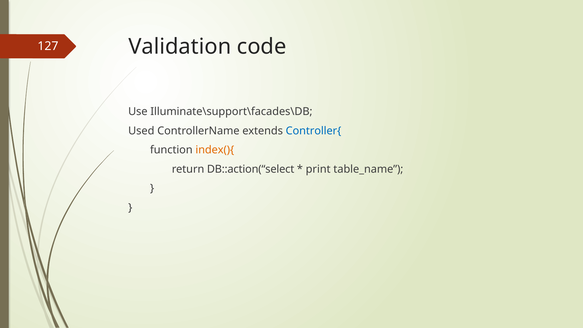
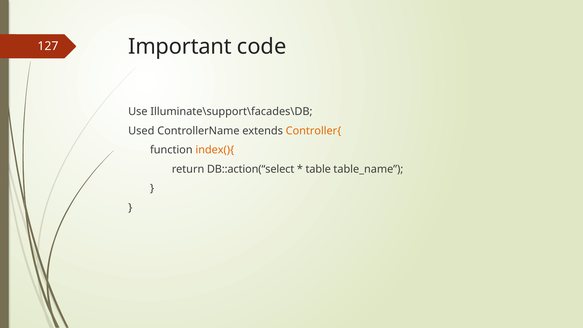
Validation: Validation -> Important
Controller{ colour: blue -> orange
print: print -> table
